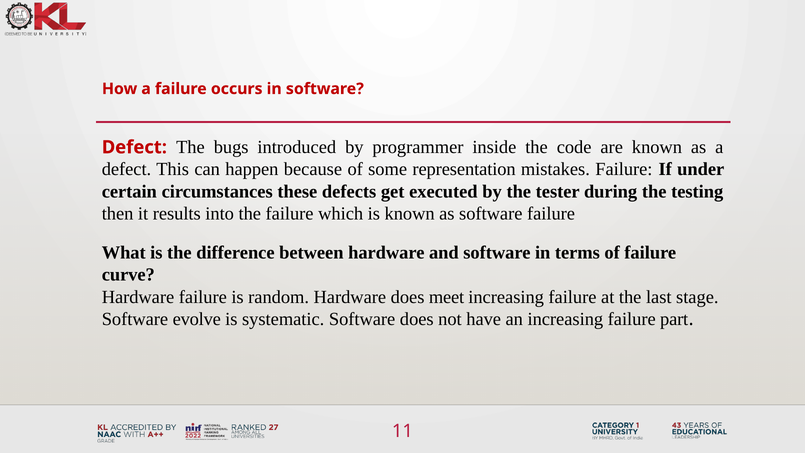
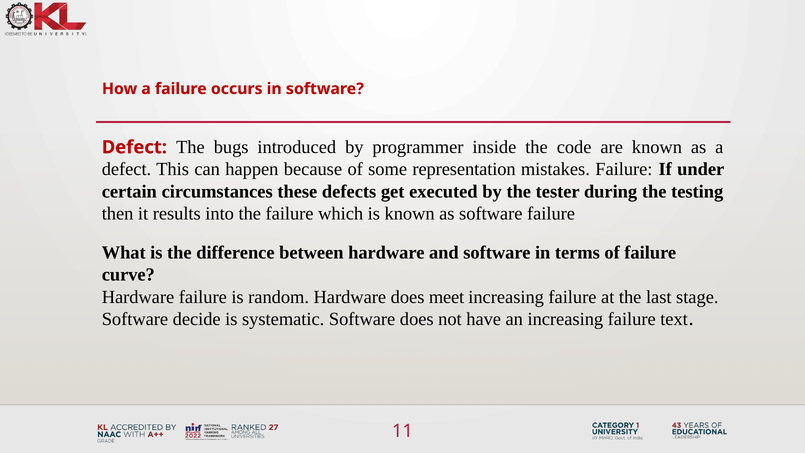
evolve: evolve -> decide
part: part -> text
